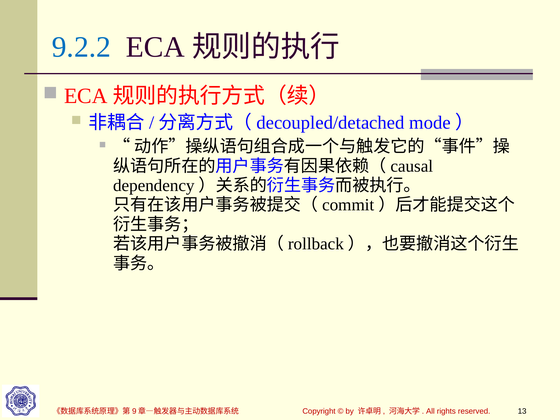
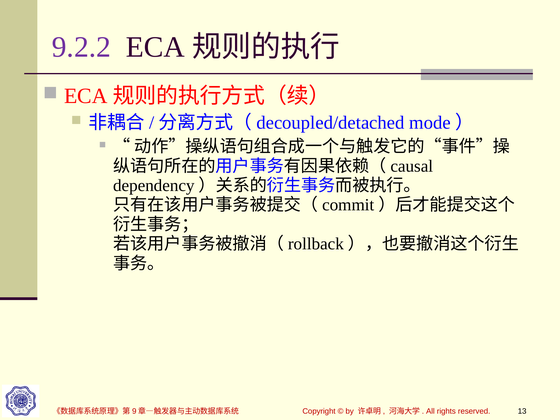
9.2.2 colour: blue -> purple
